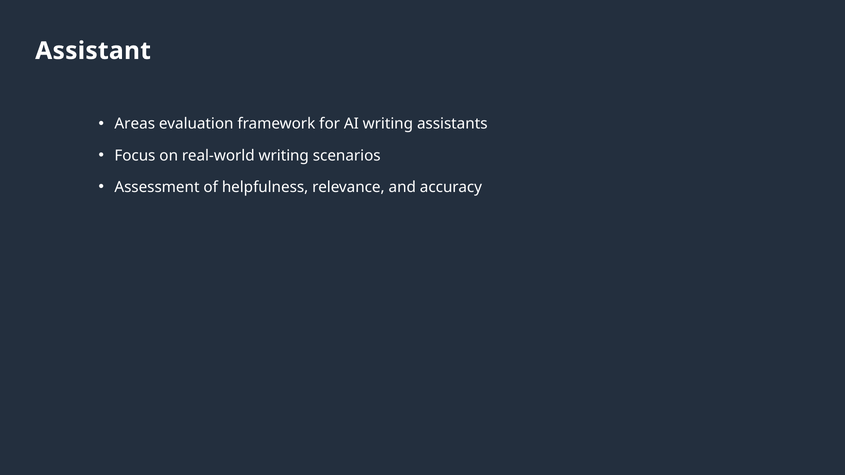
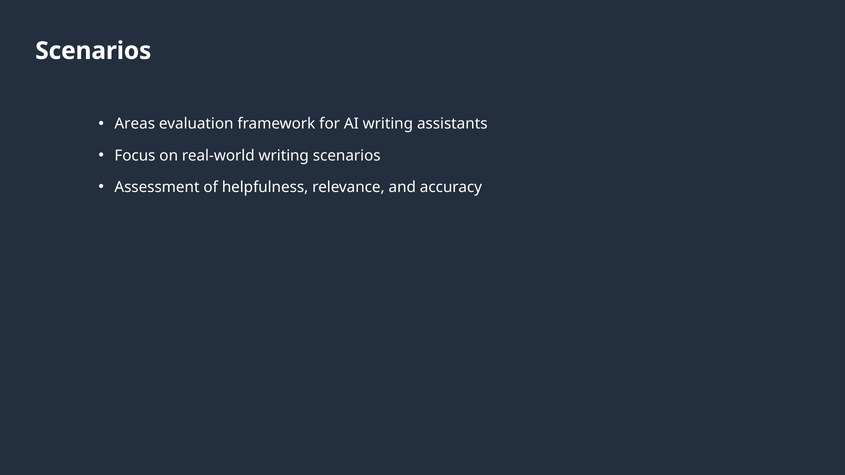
Assistant at (93, 51): Assistant -> Scenarios
